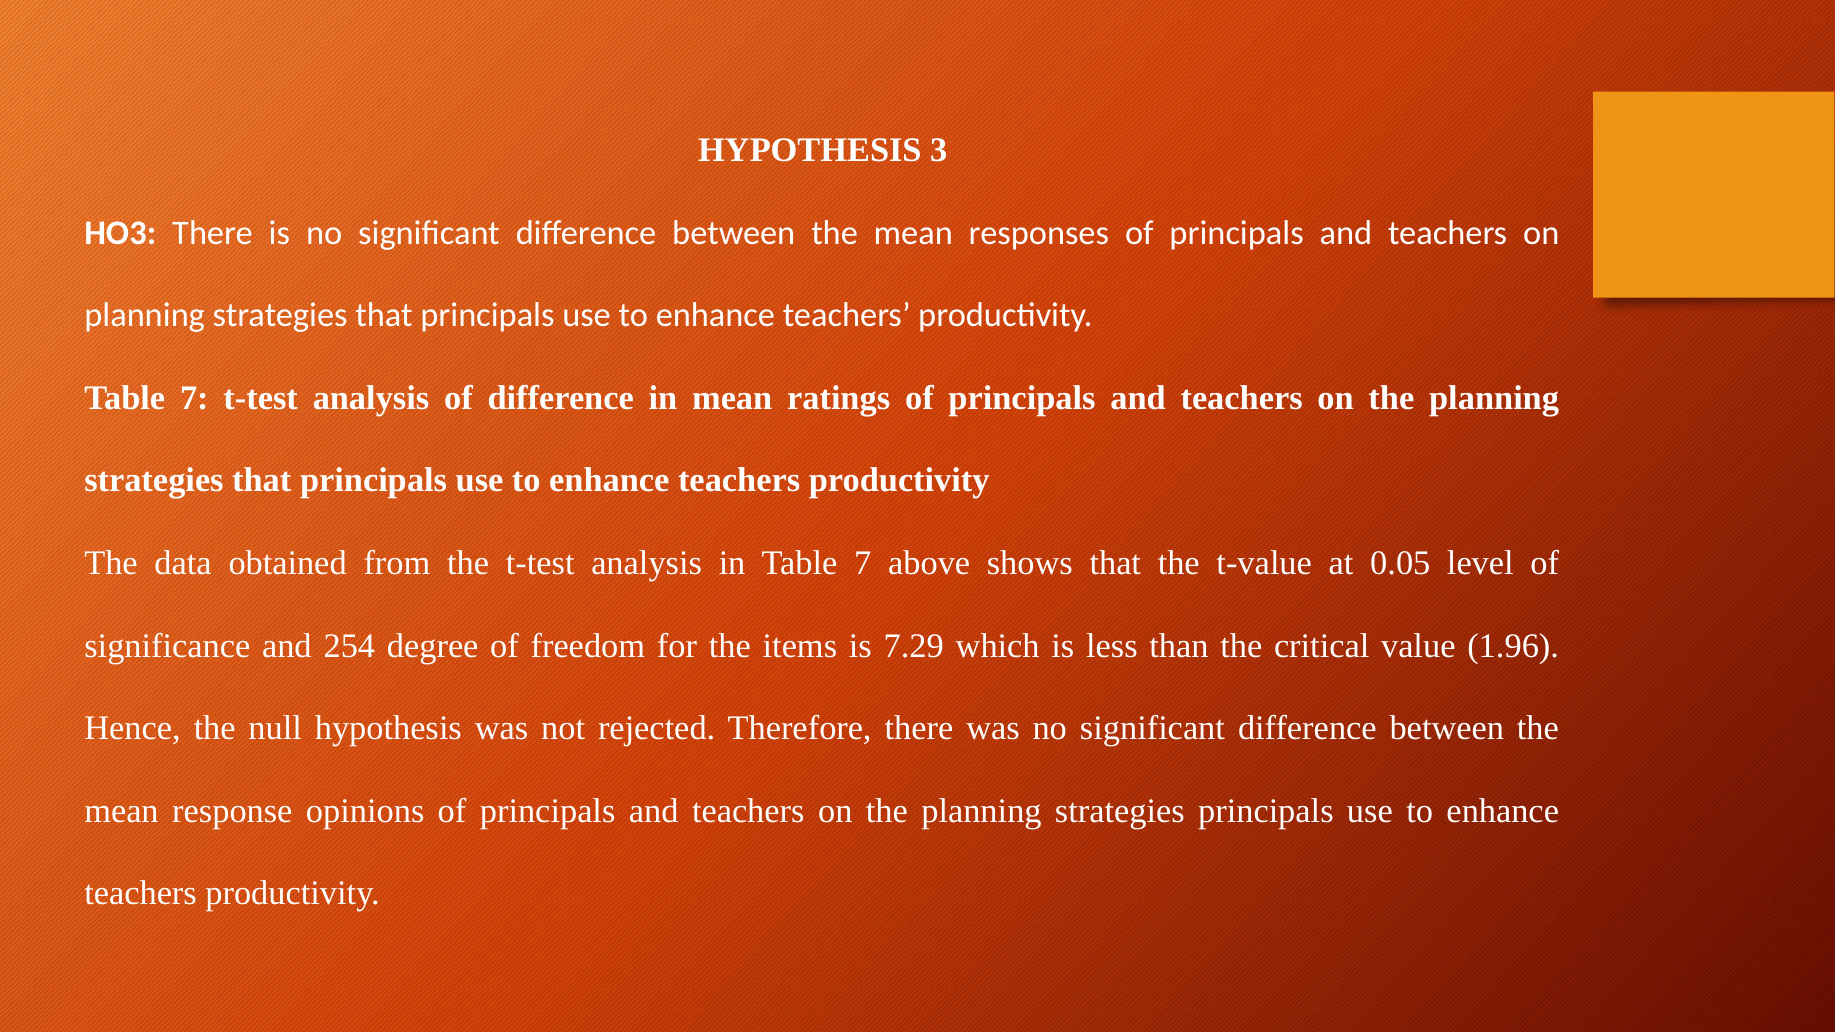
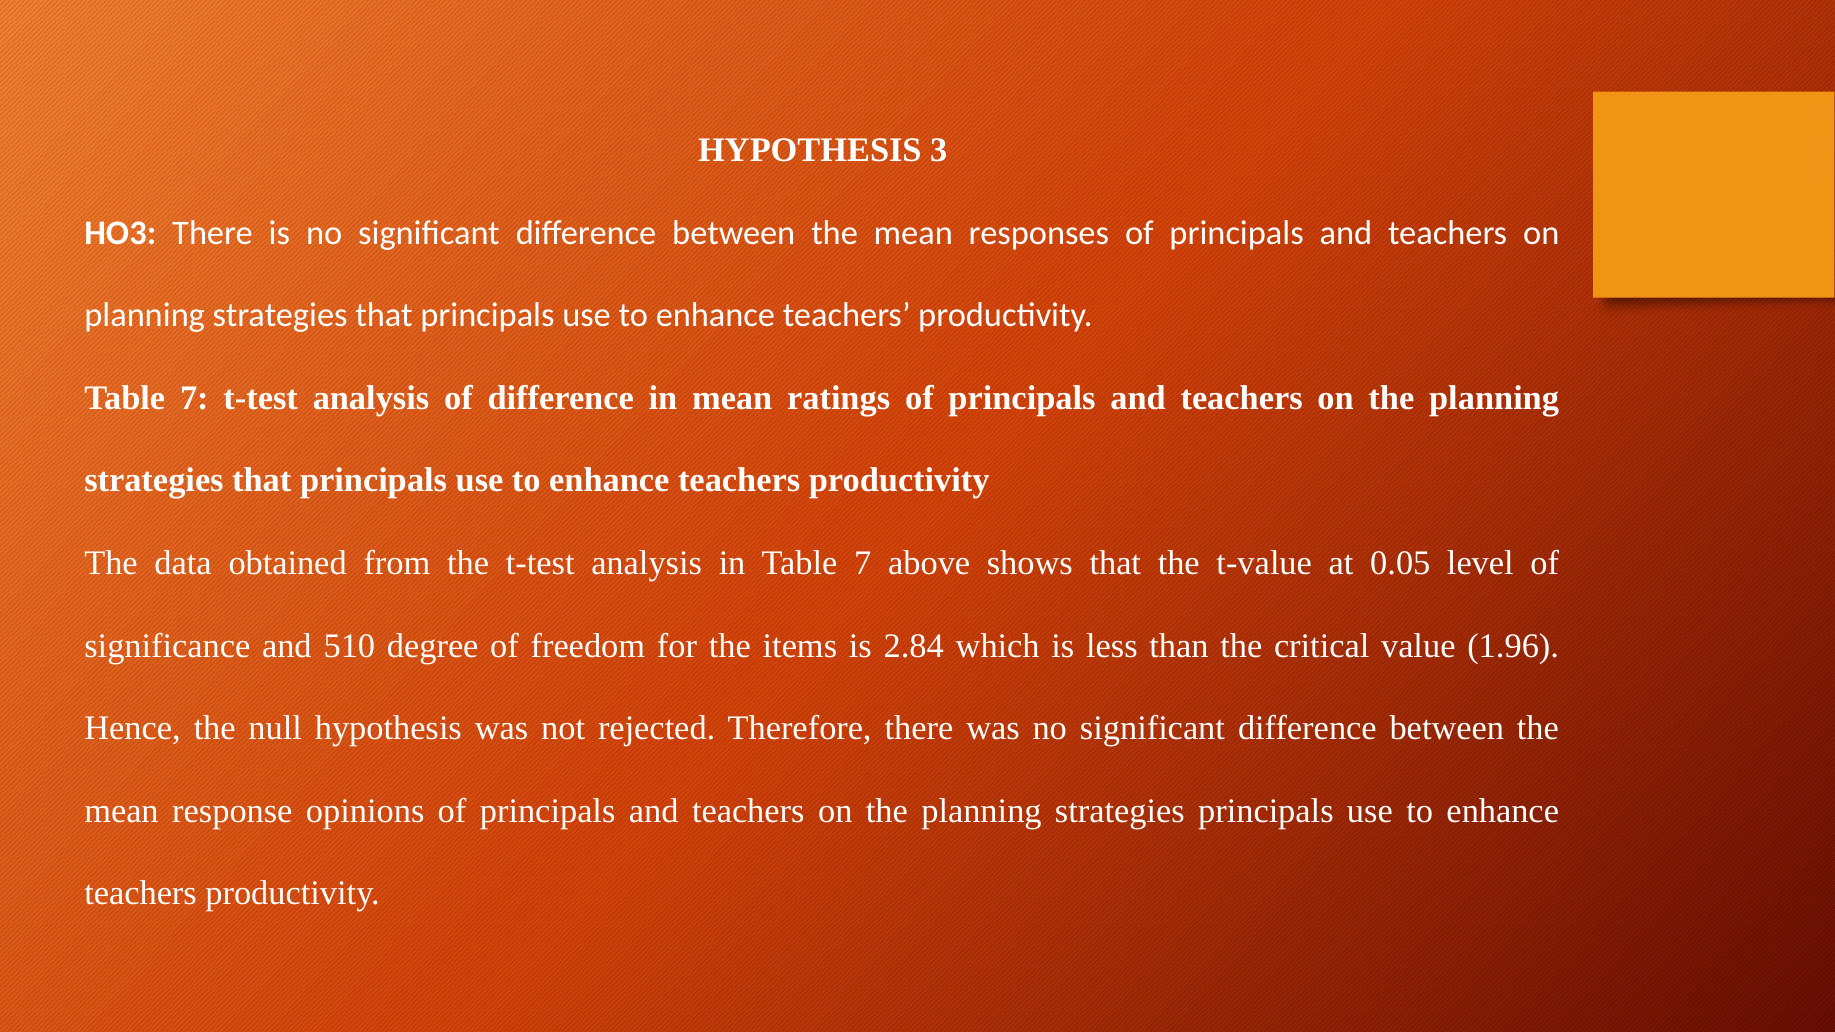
254: 254 -> 510
7.29: 7.29 -> 2.84
